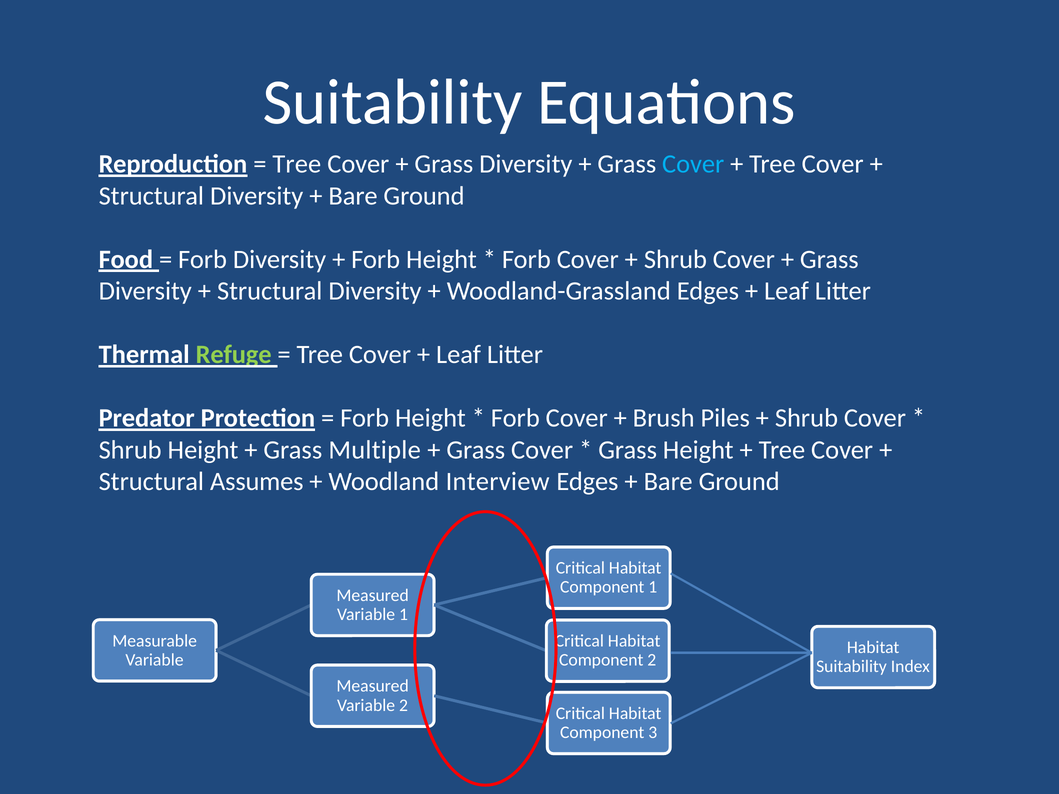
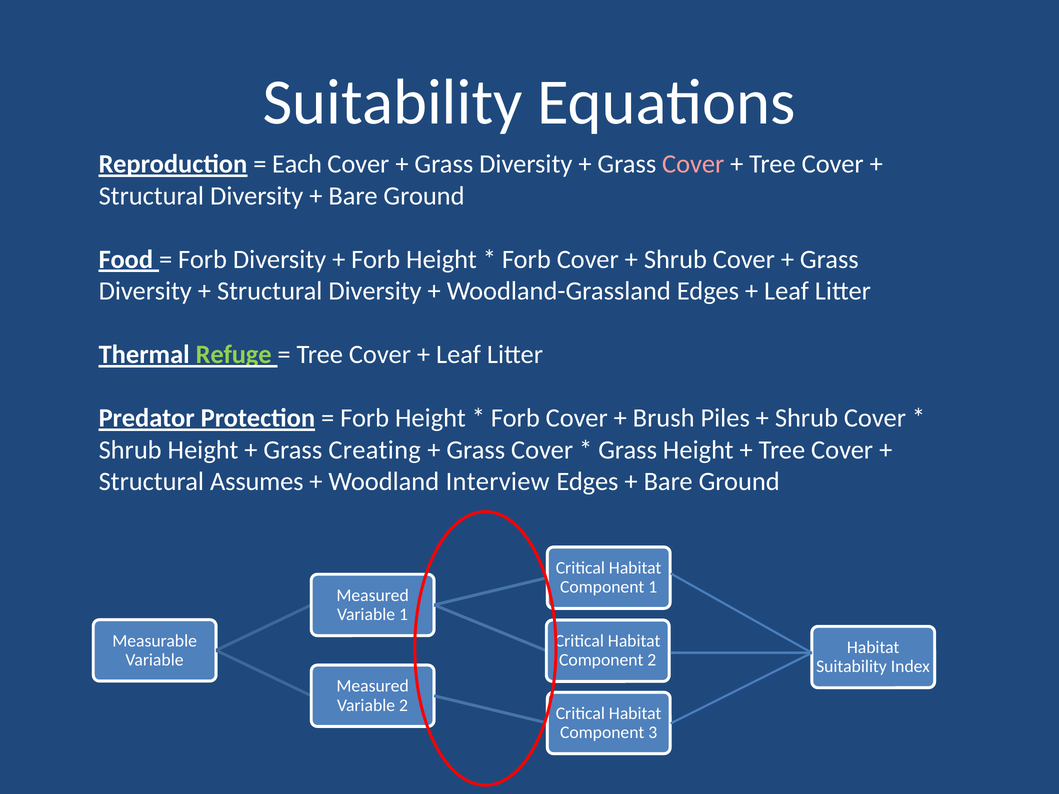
Tree at (297, 164): Tree -> Each
Cover at (693, 164) colour: light blue -> pink
Multiple: Multiple -> Creating
